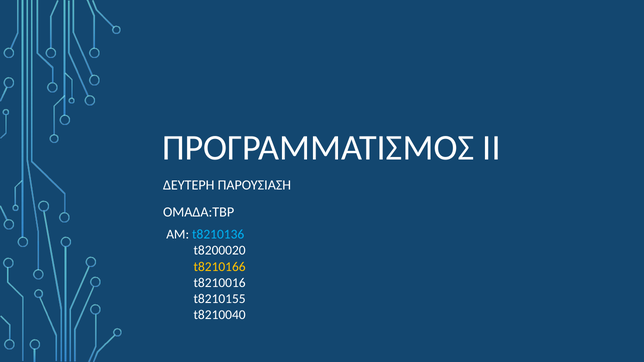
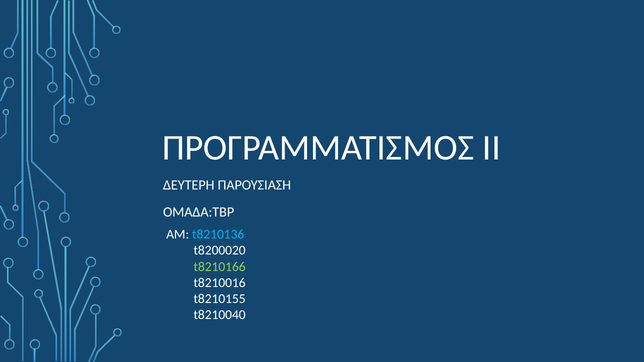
t8210166 colour: yellow -> light green
